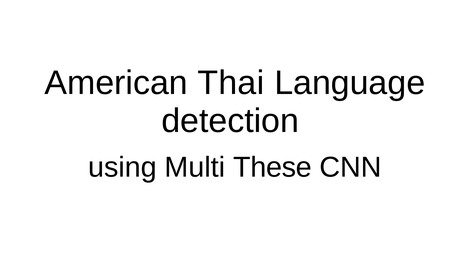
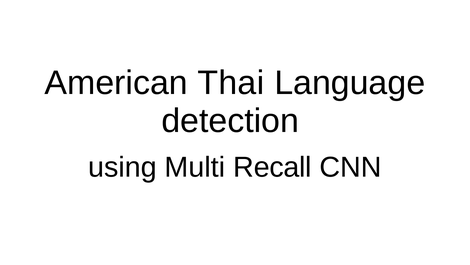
These: These -> Recall
